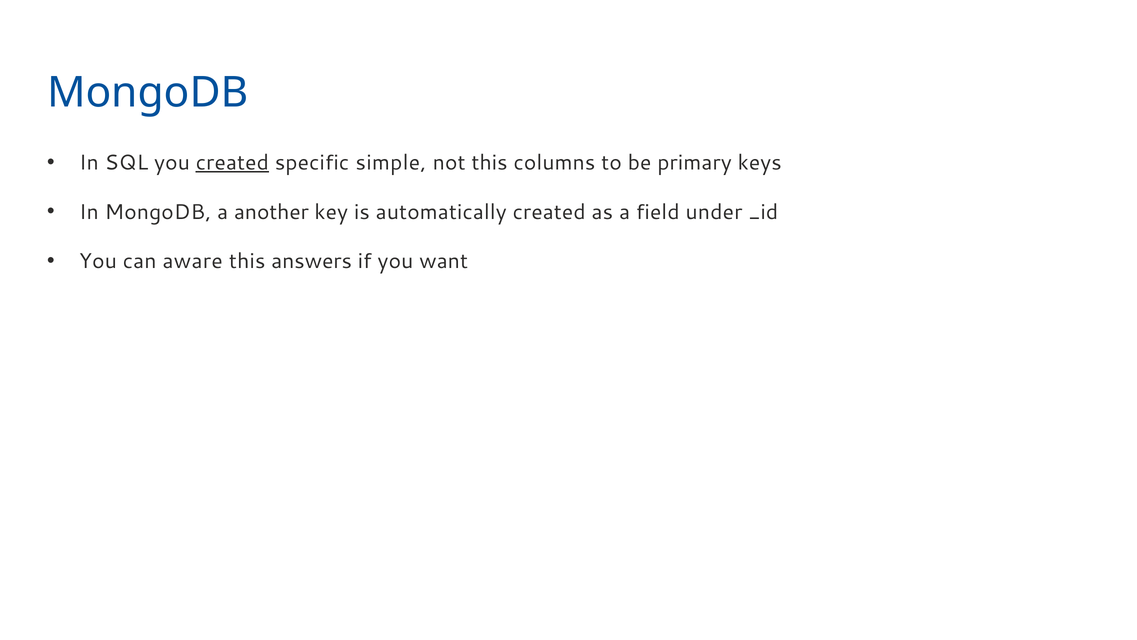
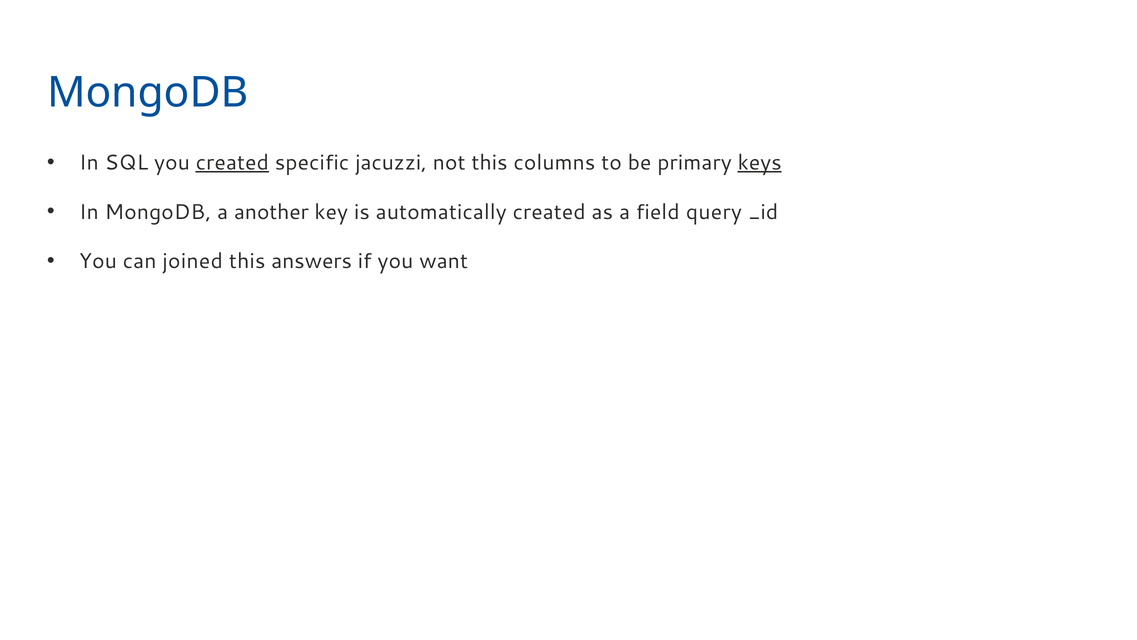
simple: simple -> jacuzzi
keys underline: none -> present
under: under -> query
aware: aware -> joined
